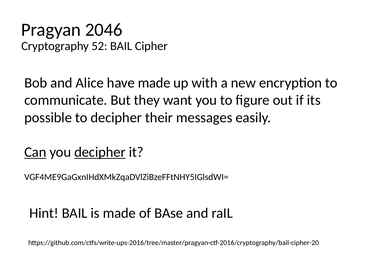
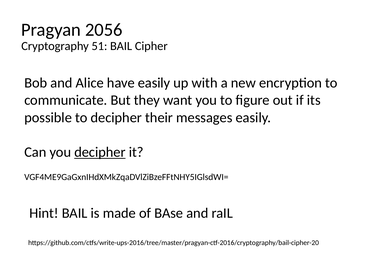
2046: 2046 -> 2056
52: 52 -> 51
have made: made -> easily
Can underline: present -> none
